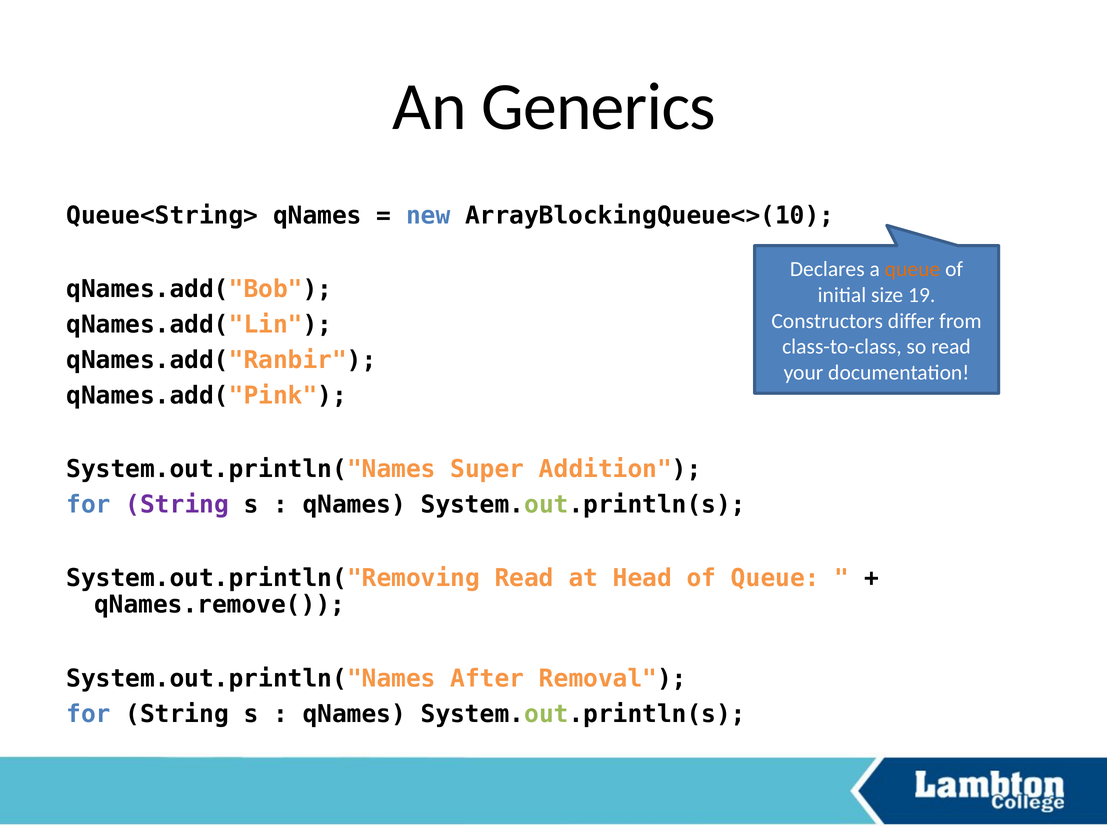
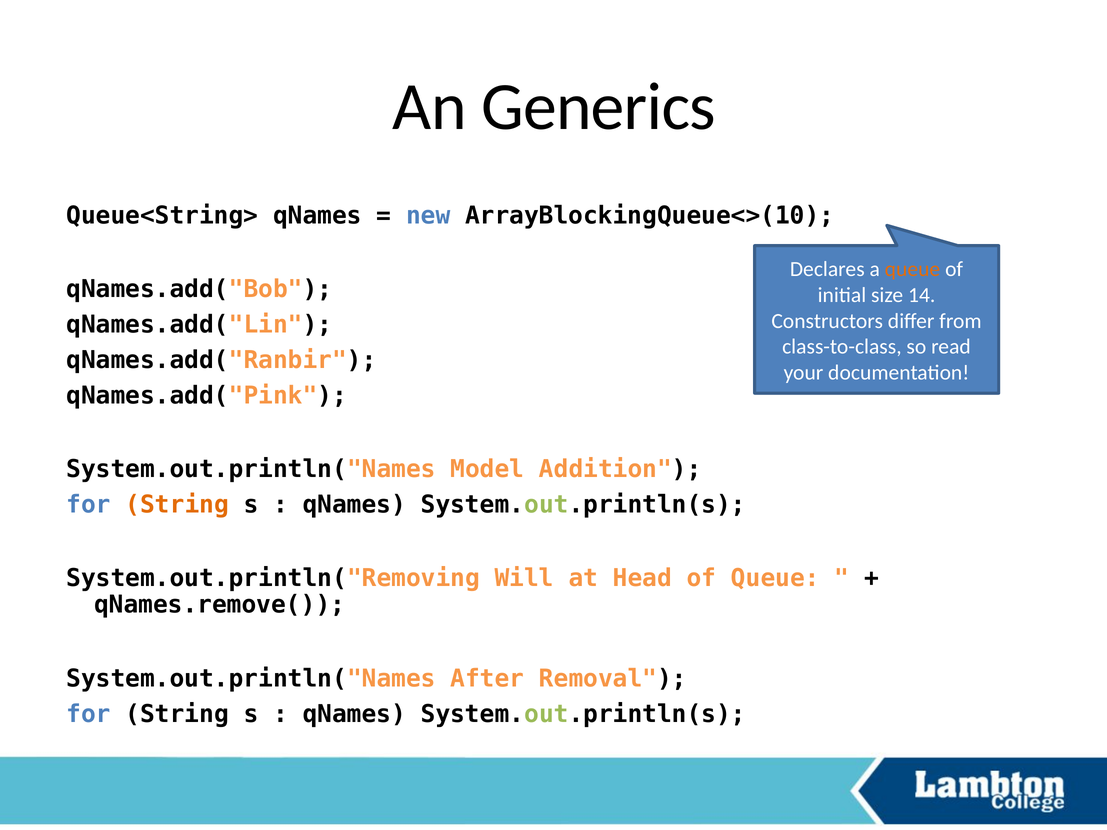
19: 19 -> 14
Super: Super -> Model
String at (177, 505) colour: purple -> orange
System.out.println("Removing Read: Read -> Will
